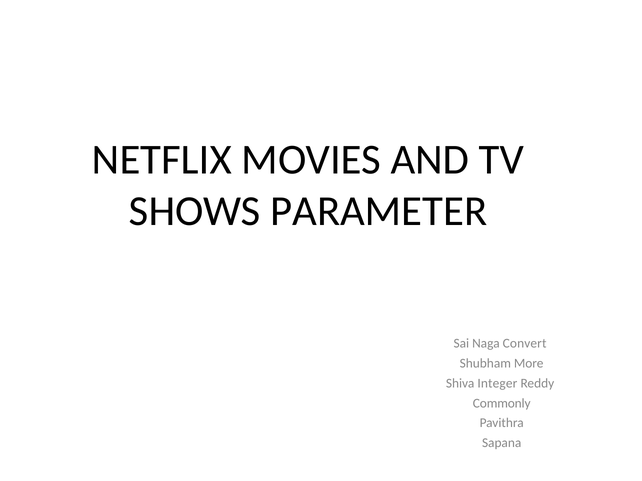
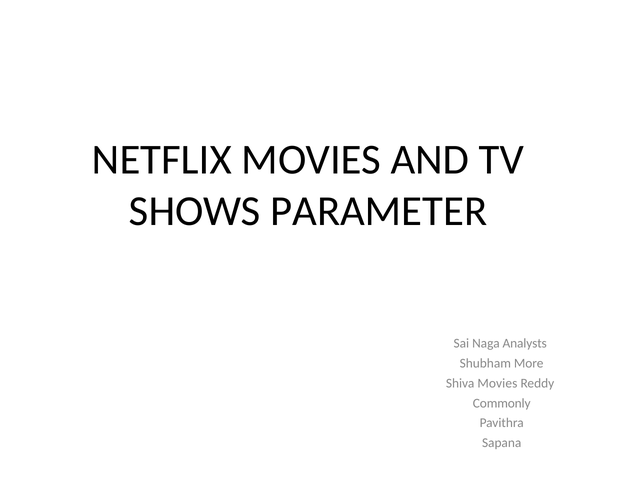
Convert: Convert -> Analysts
Shiva Integer: Integer -> Movies
